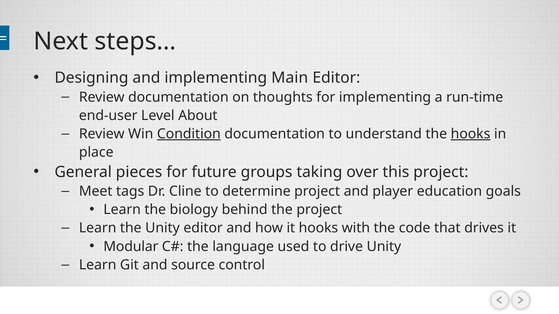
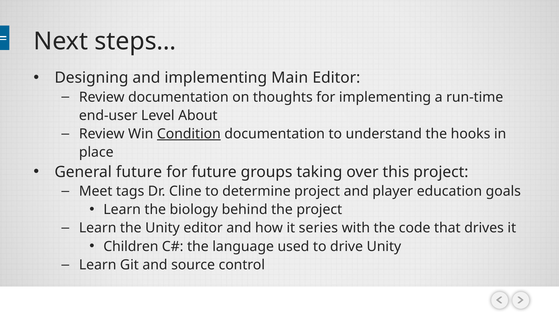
hooks at (471, 134) underline: present -> none
General pieces: pieces -> future
it hooks: hooks -> series
Modular: Modular -> Children
